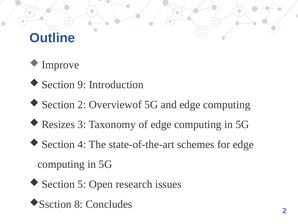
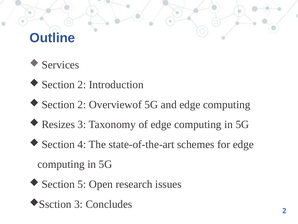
Improve: Improve -> Services
9 at (82, 85): 9 -> 2
8 at (79, 204): 8 -> 3
